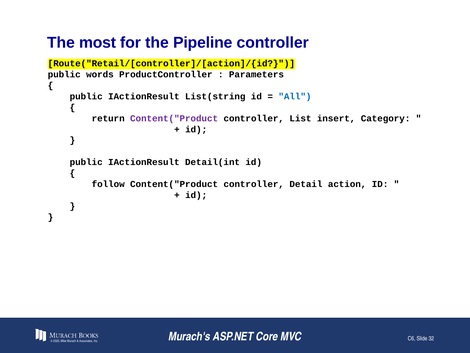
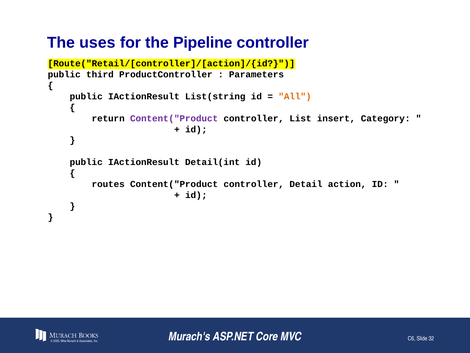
most: most -> uses
words: words -> third
All colour: blue -> orange
follow: follow -> routes
